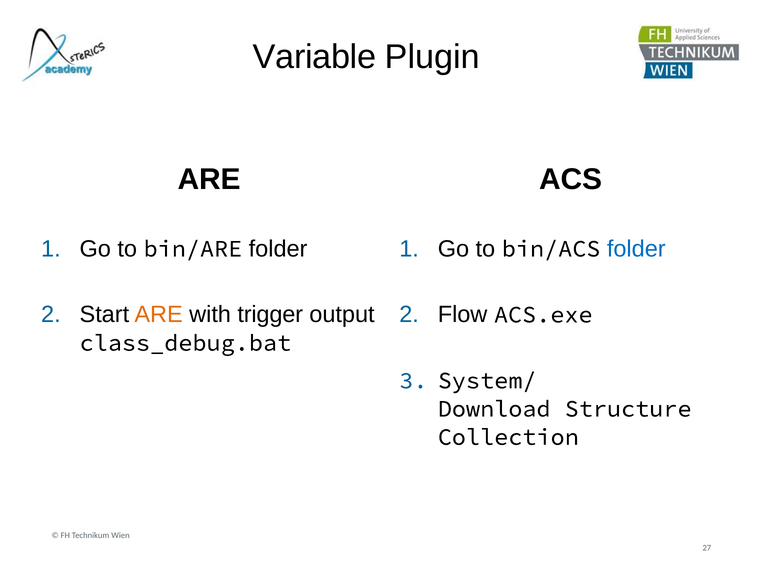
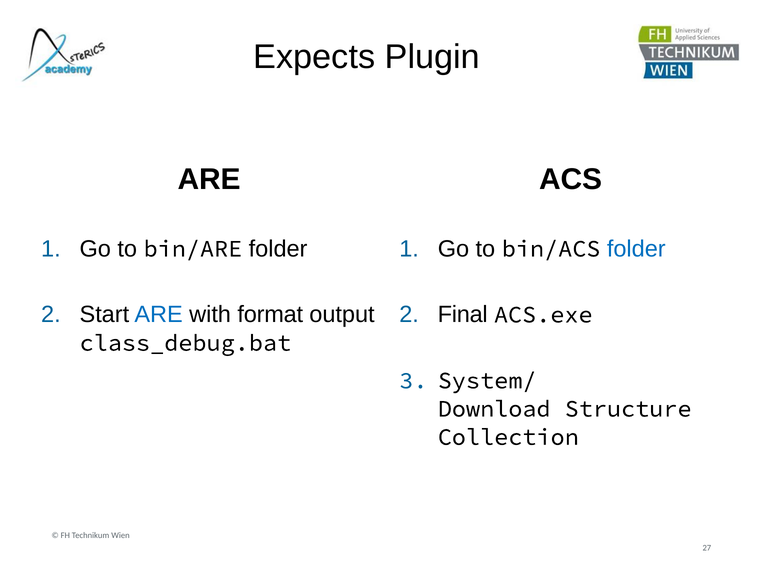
Variable: Variable -> Expects
ARE at (159, 315) colour: orange -> blue
trigger: trigger -> format
Flow: Flow -> Final
